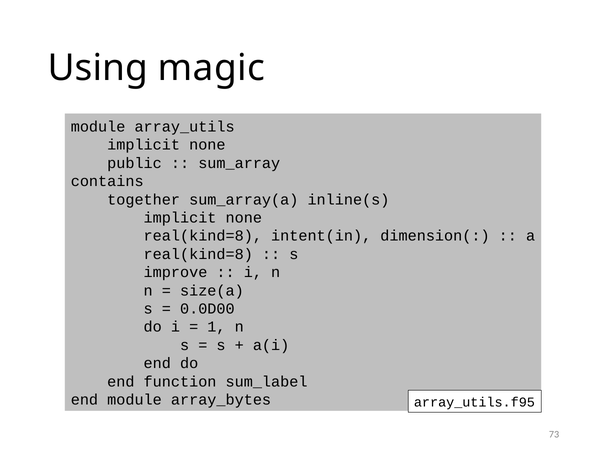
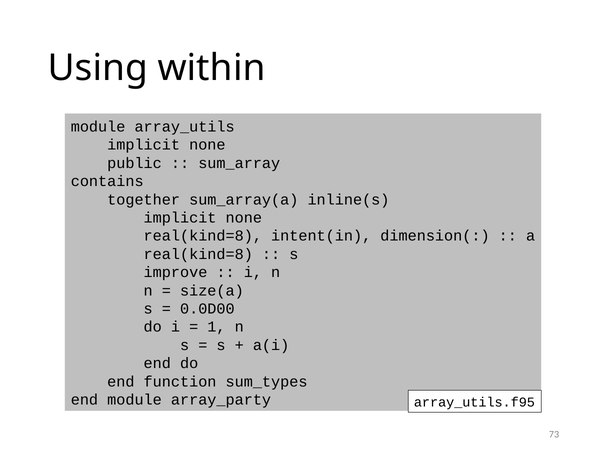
magic: magic -> within
sum_label: sum_label -> sum_types
array_bytes: array_bytes -> array_party
